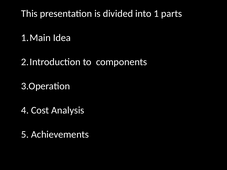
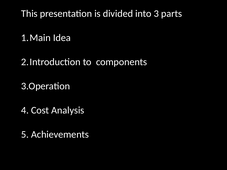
1: 1 -> 3
